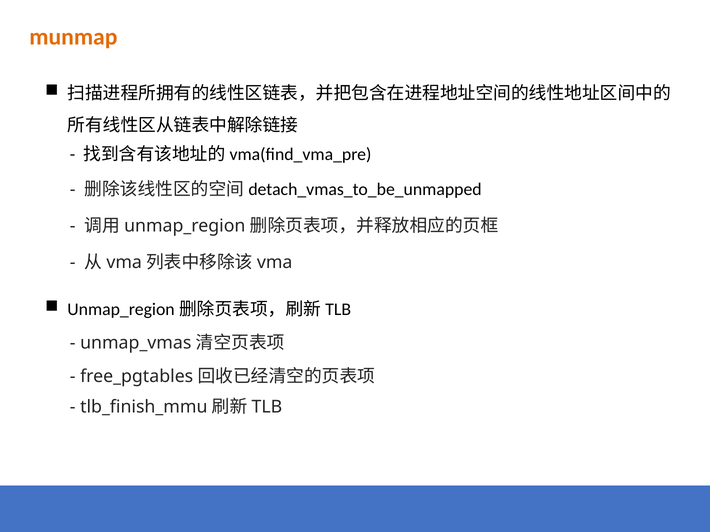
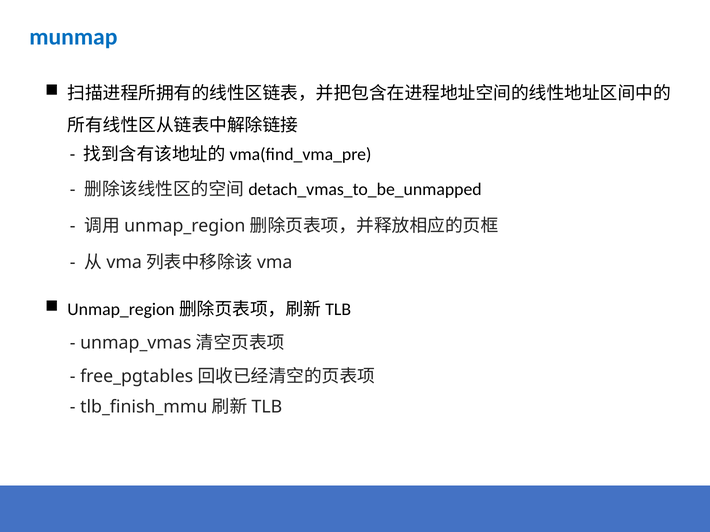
munmap colour: orange -> blue
